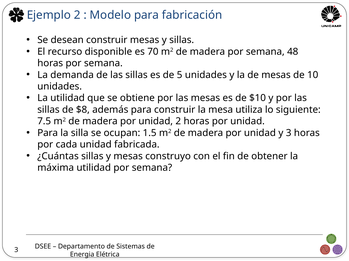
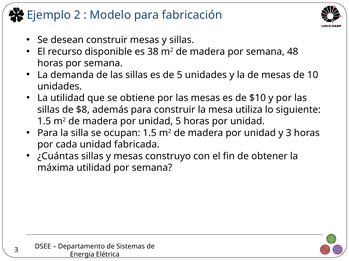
70: 70 -> 38
7.5 at (44, 122): 7.5 -> 1.5
unidad 2: 2 -> 5
